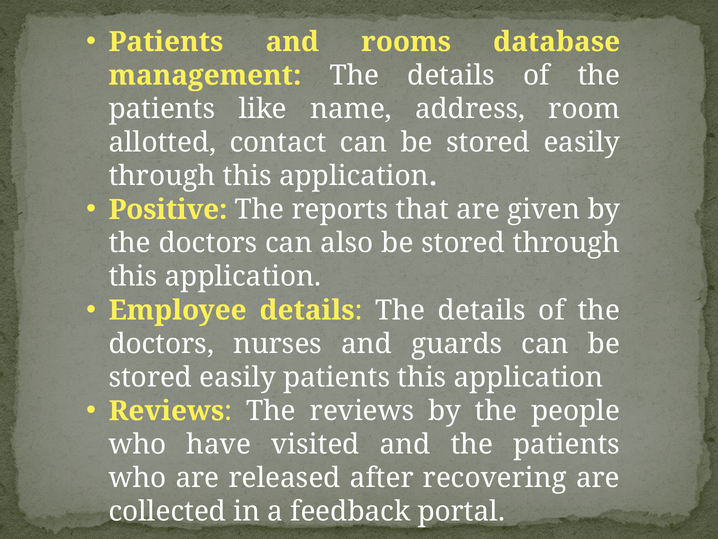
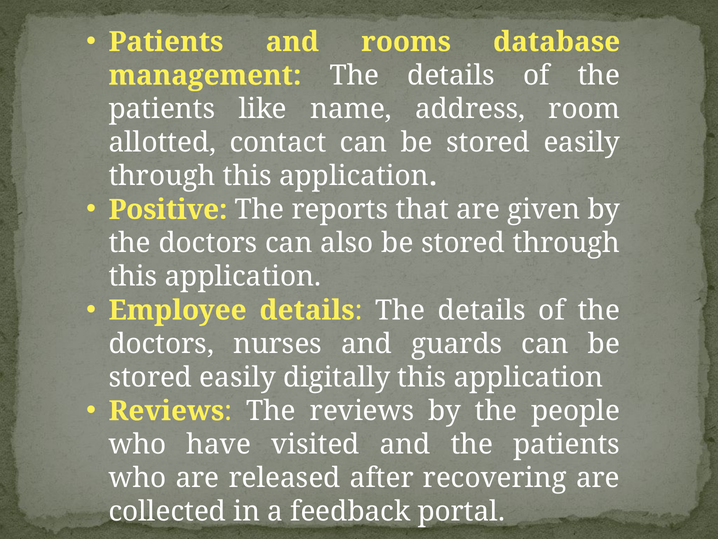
easily patients: patients -> digitally
